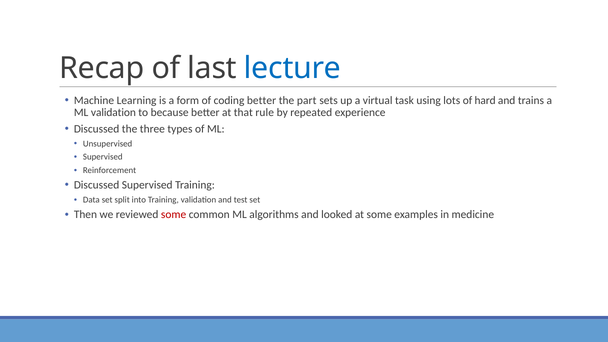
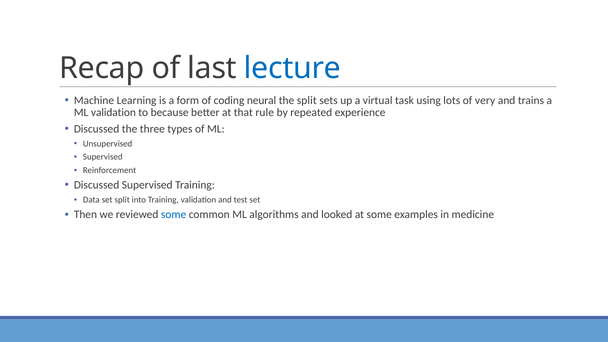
coding better: better -> neural
the part: part -> split
hard: hard -> very
some at (174, 215) colour: red -> blue
